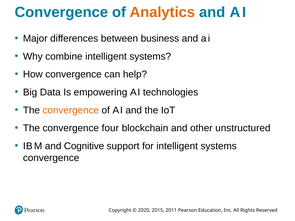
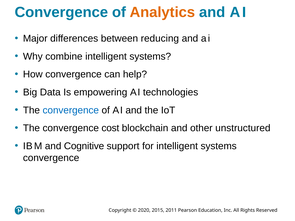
business: business -> reducing
convergence at (71, 110) colour: orange -> blue
four: four -> cost
